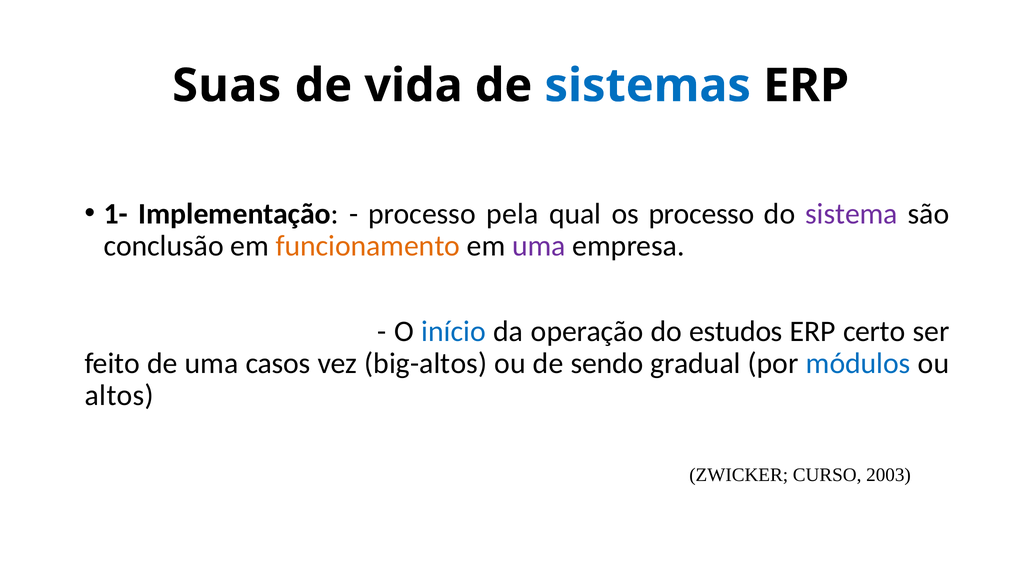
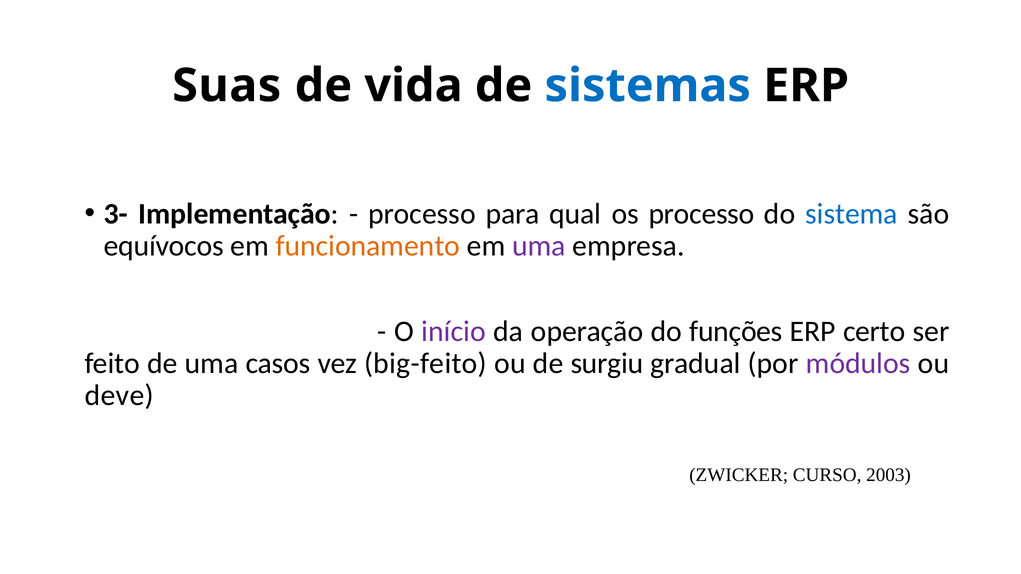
1-: 1- -> 3-
pela: pela -> para
sistema colour: purple -> blue
conclusão: conclusão -> equívocos
início colour: blue -> purple
estudos: estudos -> funções
big-altos: big-altos -> big-feito
sendo: sendo -> surgiu
módulos colour: blue -> purple
altos: altos -> deve
